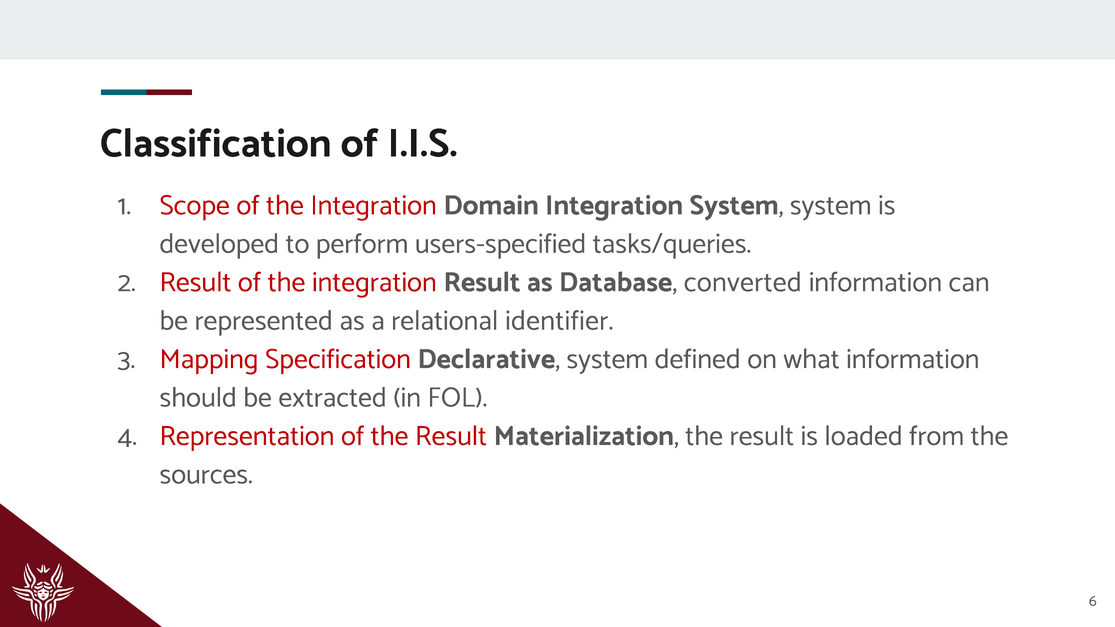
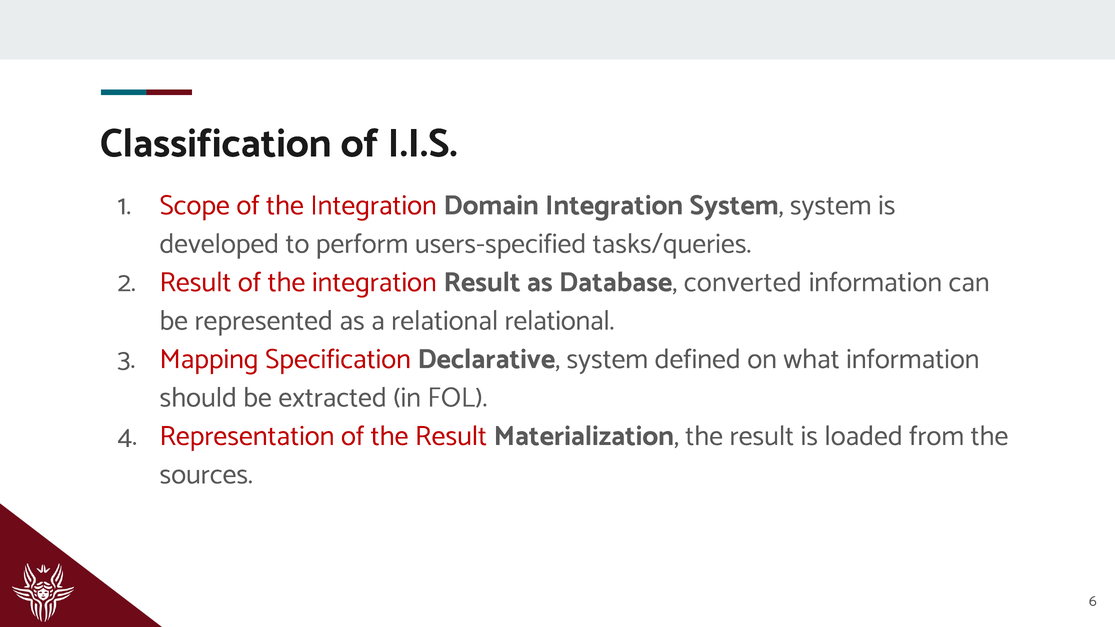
relational identifier: identifier -> relational
